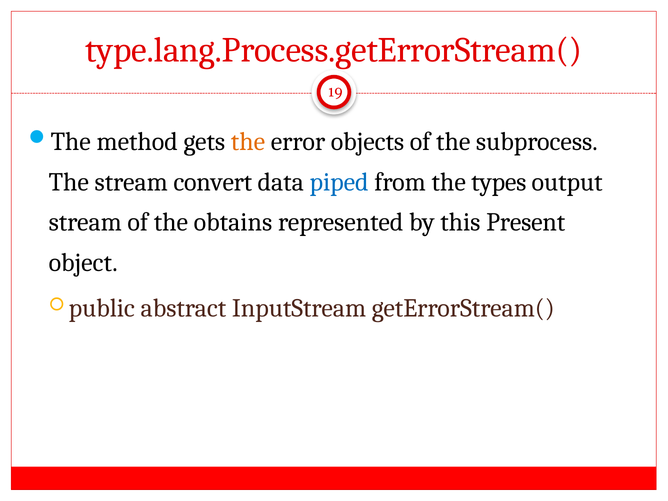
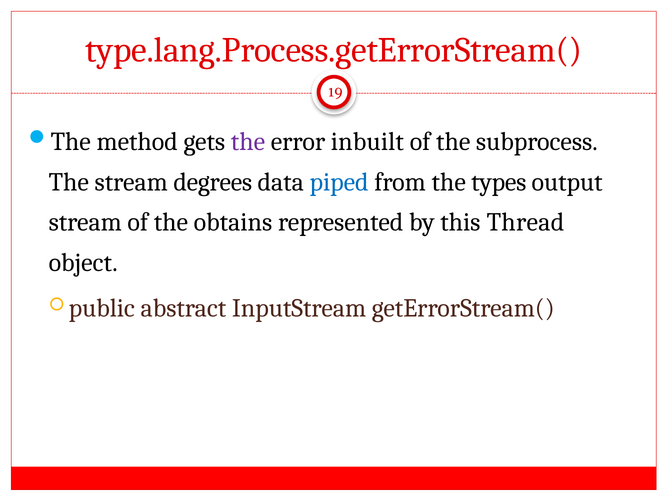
the at (248, 142) colour: orange -> purple
objects: objects -> inbuilt
convert: convert -> degrees
Present: Present -> Thread
